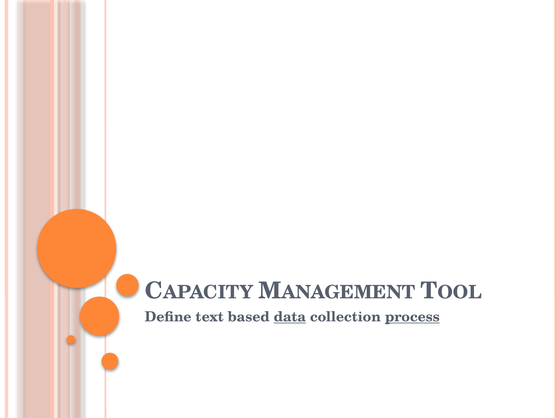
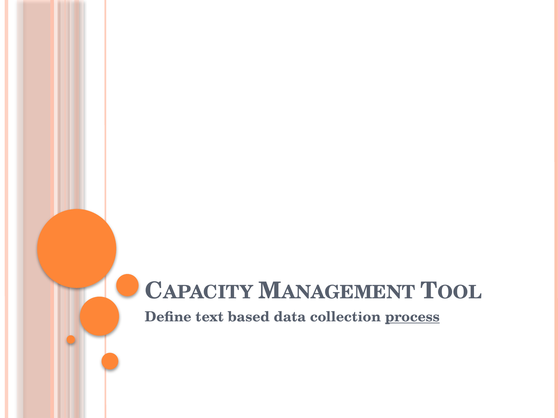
data underline: present -> none
